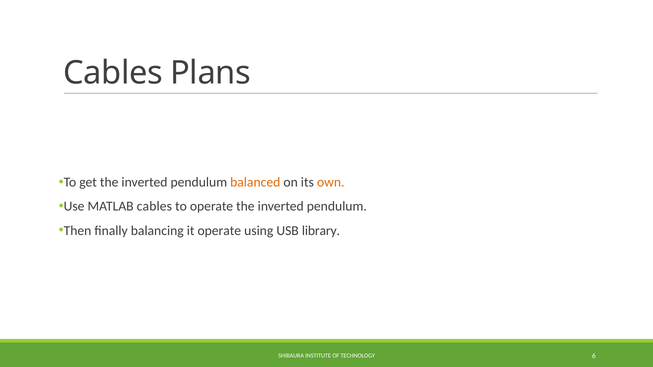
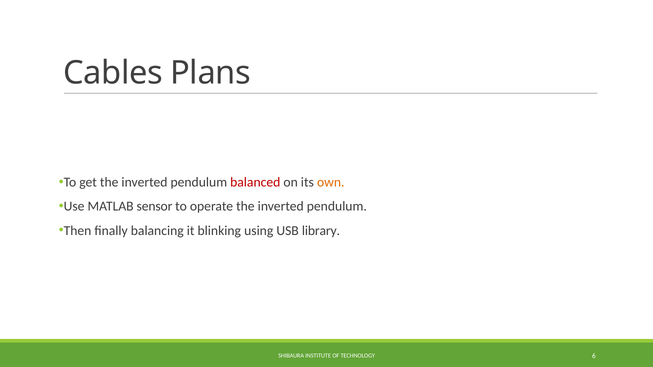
balanced colour: orange -> red
MATLAB cables: cables -> sensor
it operate: operate -> blinking
